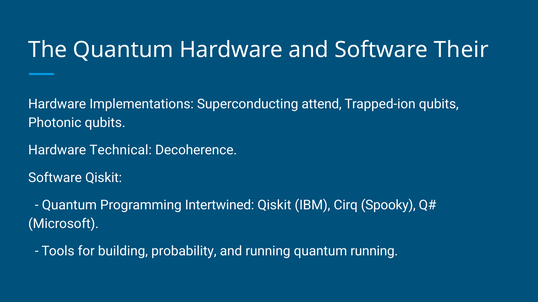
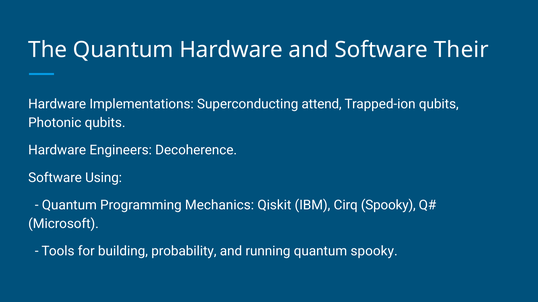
Technical: Technical -> Engineers
Software Qiskit: Qiskit -> Using
Intertwined: Intertwined -> Mechanics
quantum running: running -> spooky
